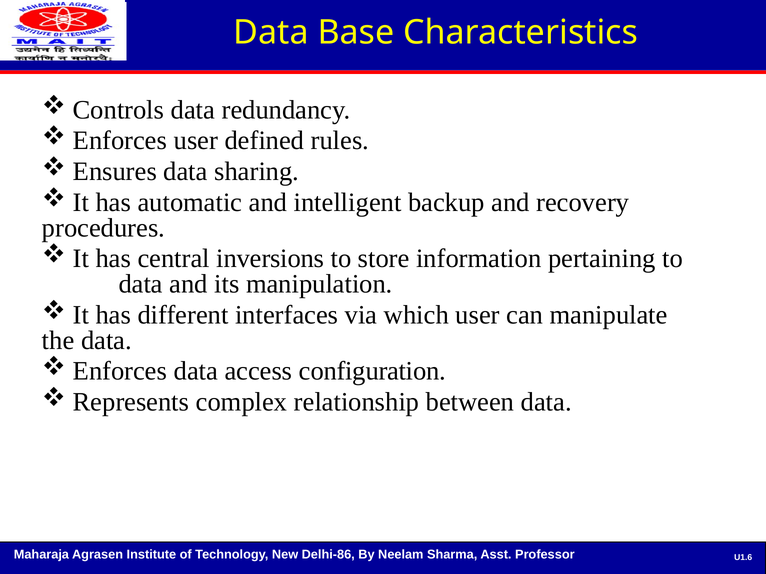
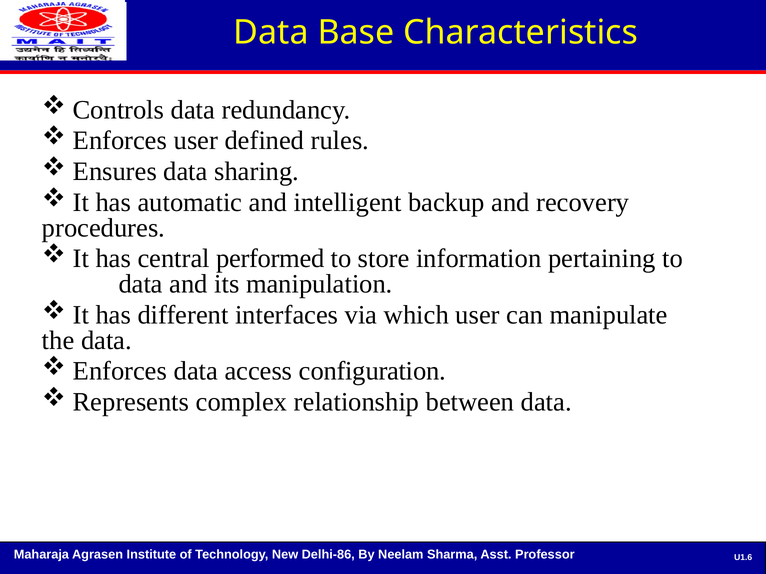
inversions: inversions -> performed
